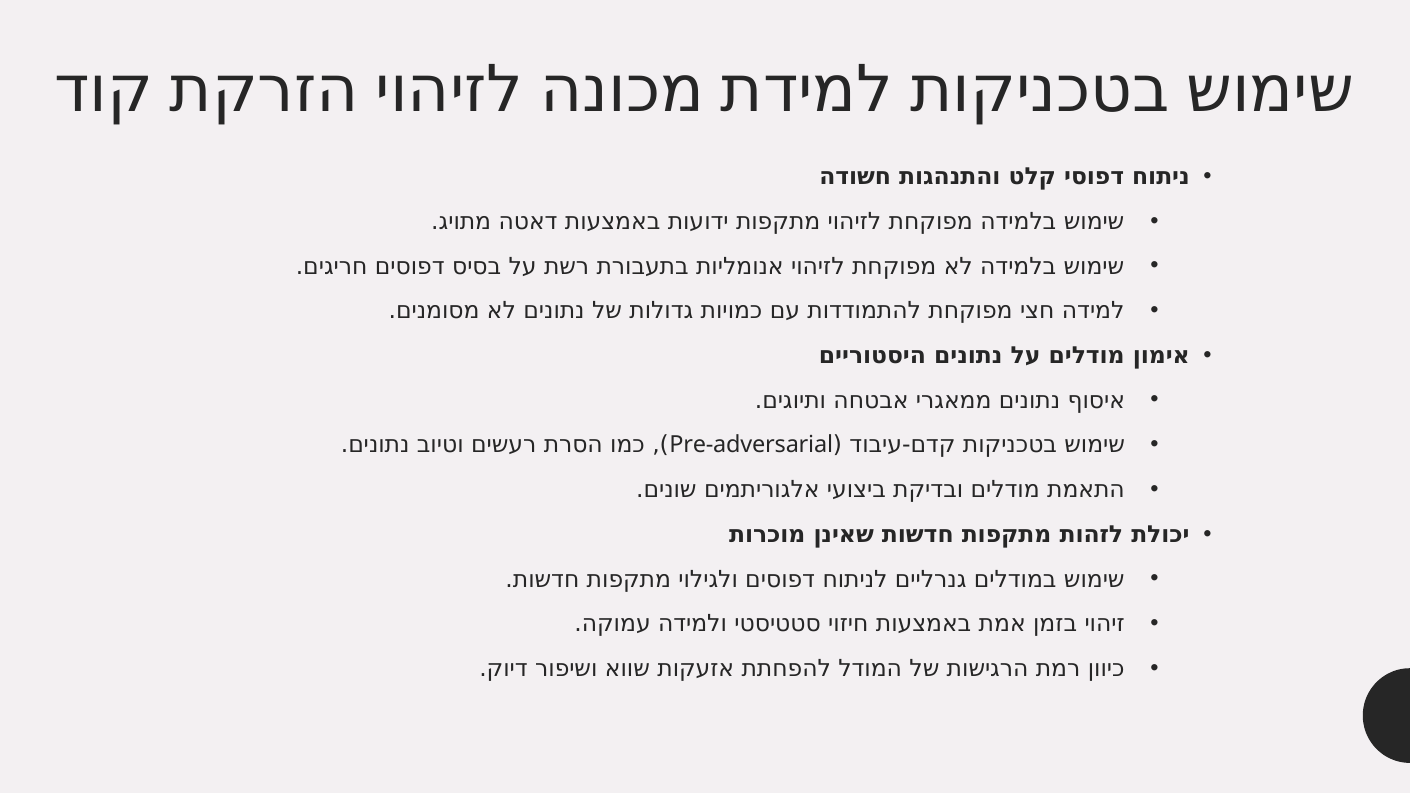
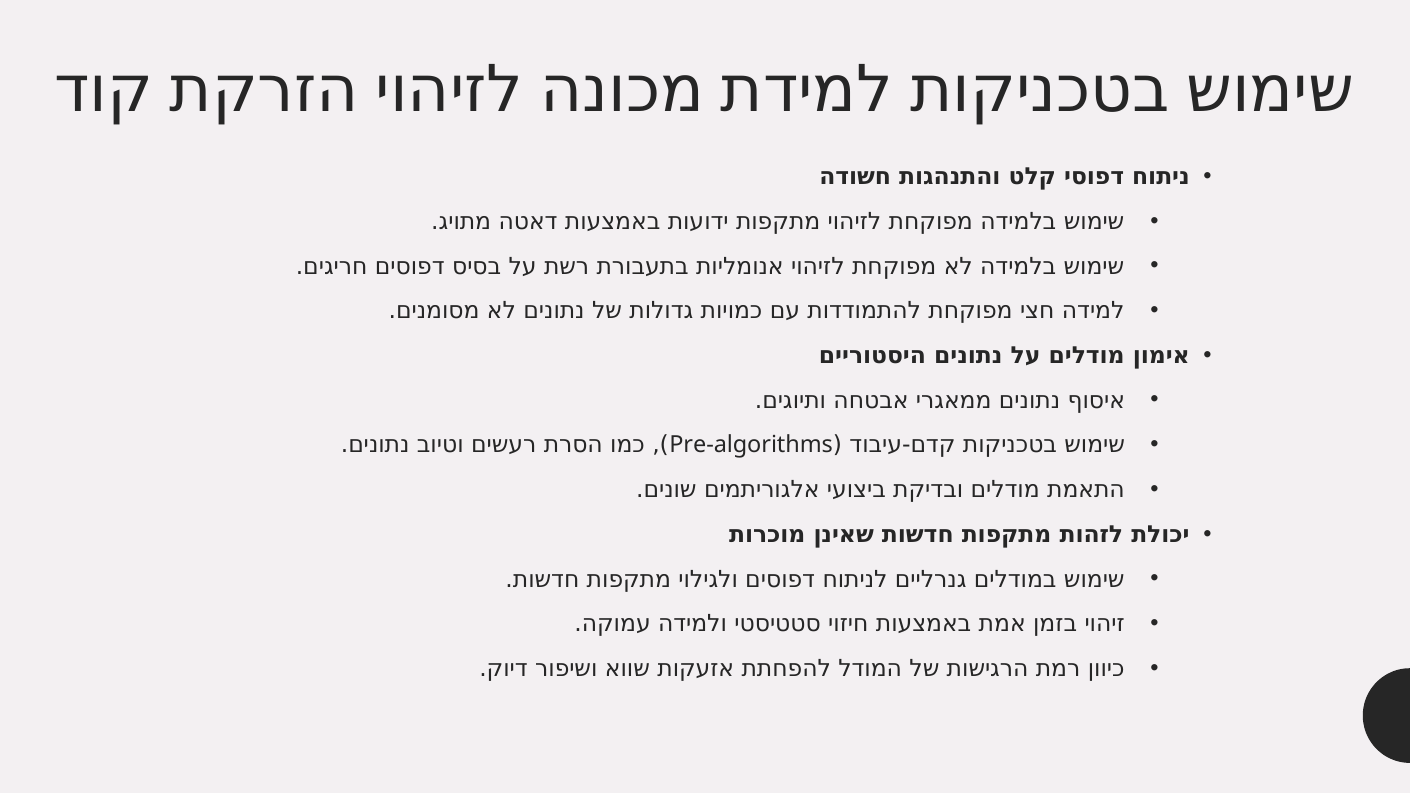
Pre-adversarial: Pre-adversarial -> Pre-algorithms
